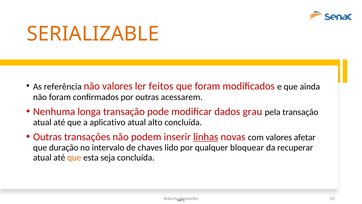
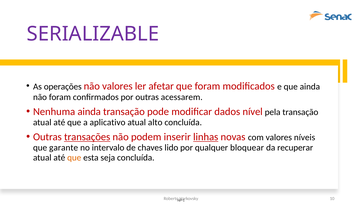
SERIALIZABLE colour: orange -> purple
referência: referência -> operações
feitos: feitos -> afetar
Nenhuma longa: longa -> ainda
grau: grau -> nível
transações underline: none -> present
afetar: afetar -> níveis
duração: duração -> garante
